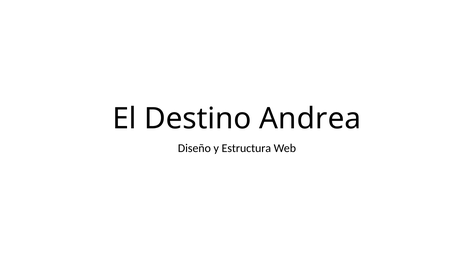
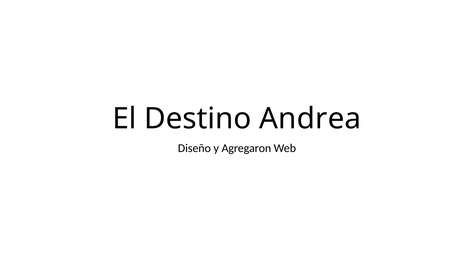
Estructura: Estructura -> Agregaron
